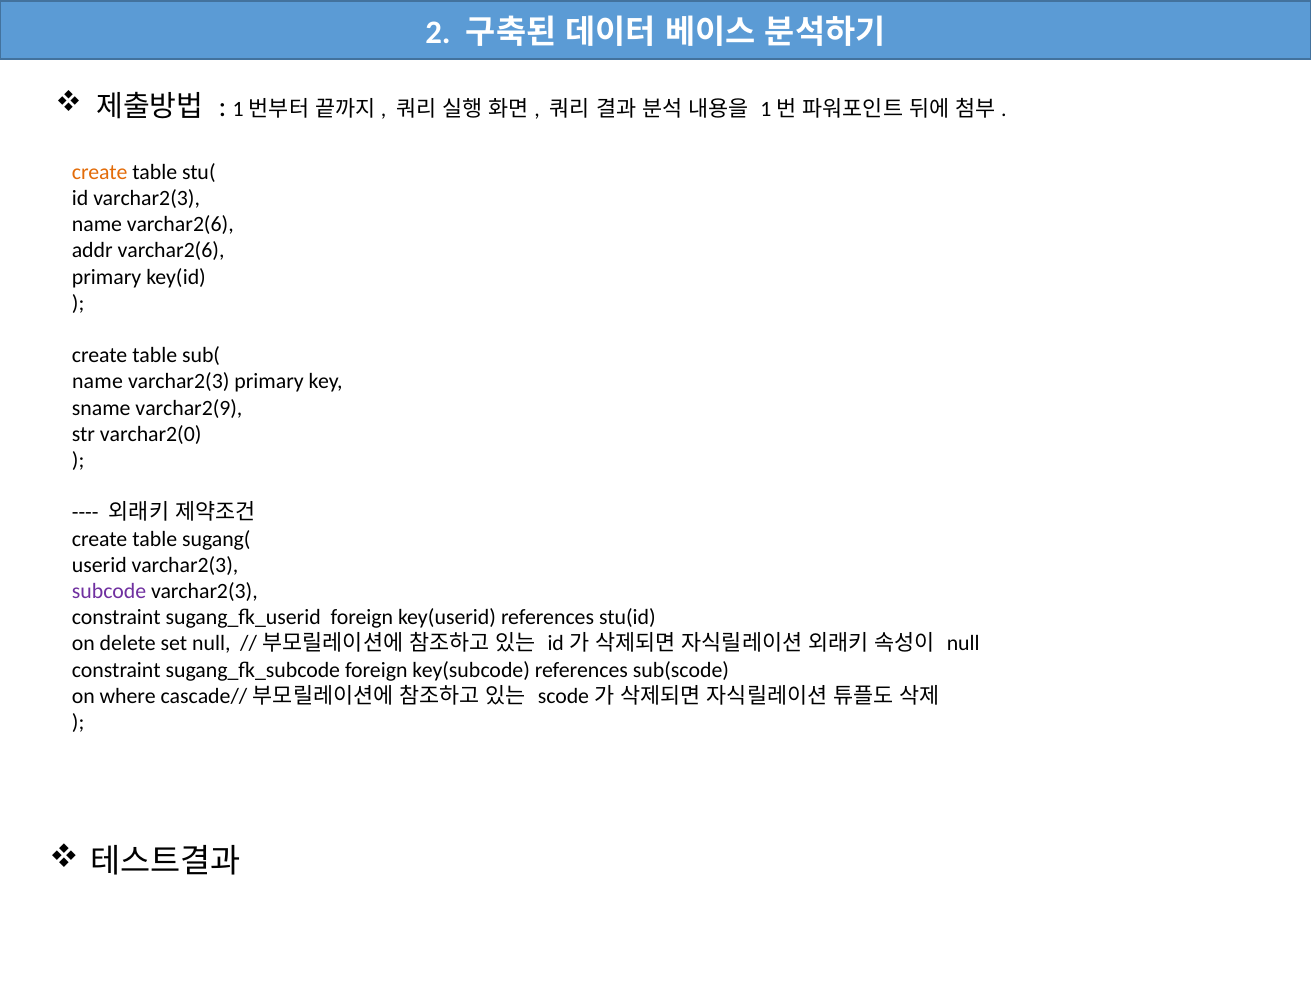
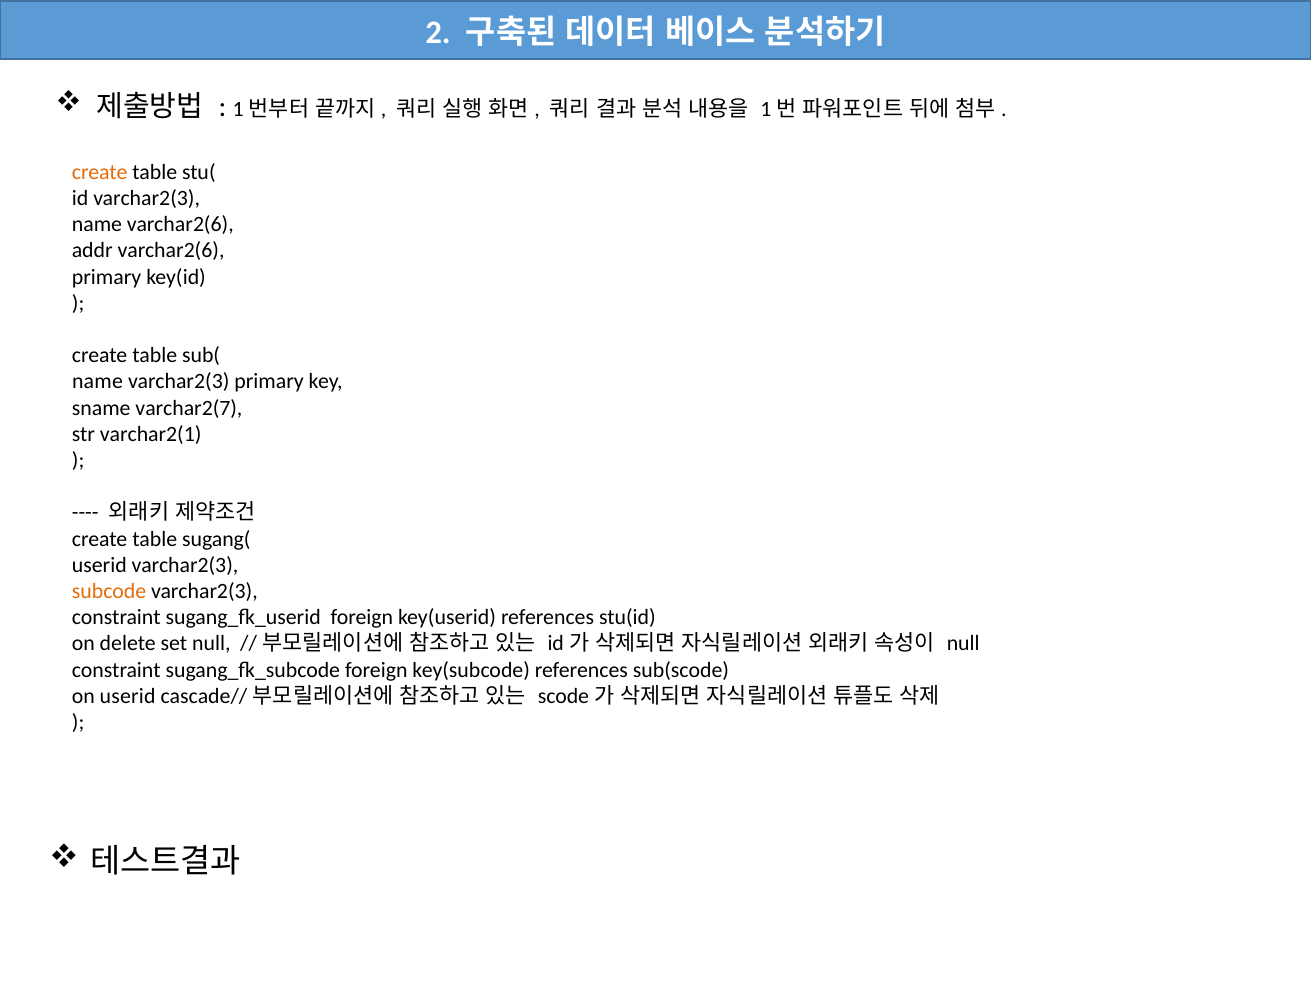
varchar2(9: varchar2(9 -> varchar2(7
varchar2(0: varchar2(0 -> varchar2(1
subcode colour: purple -> orange
on where: where -> userid
